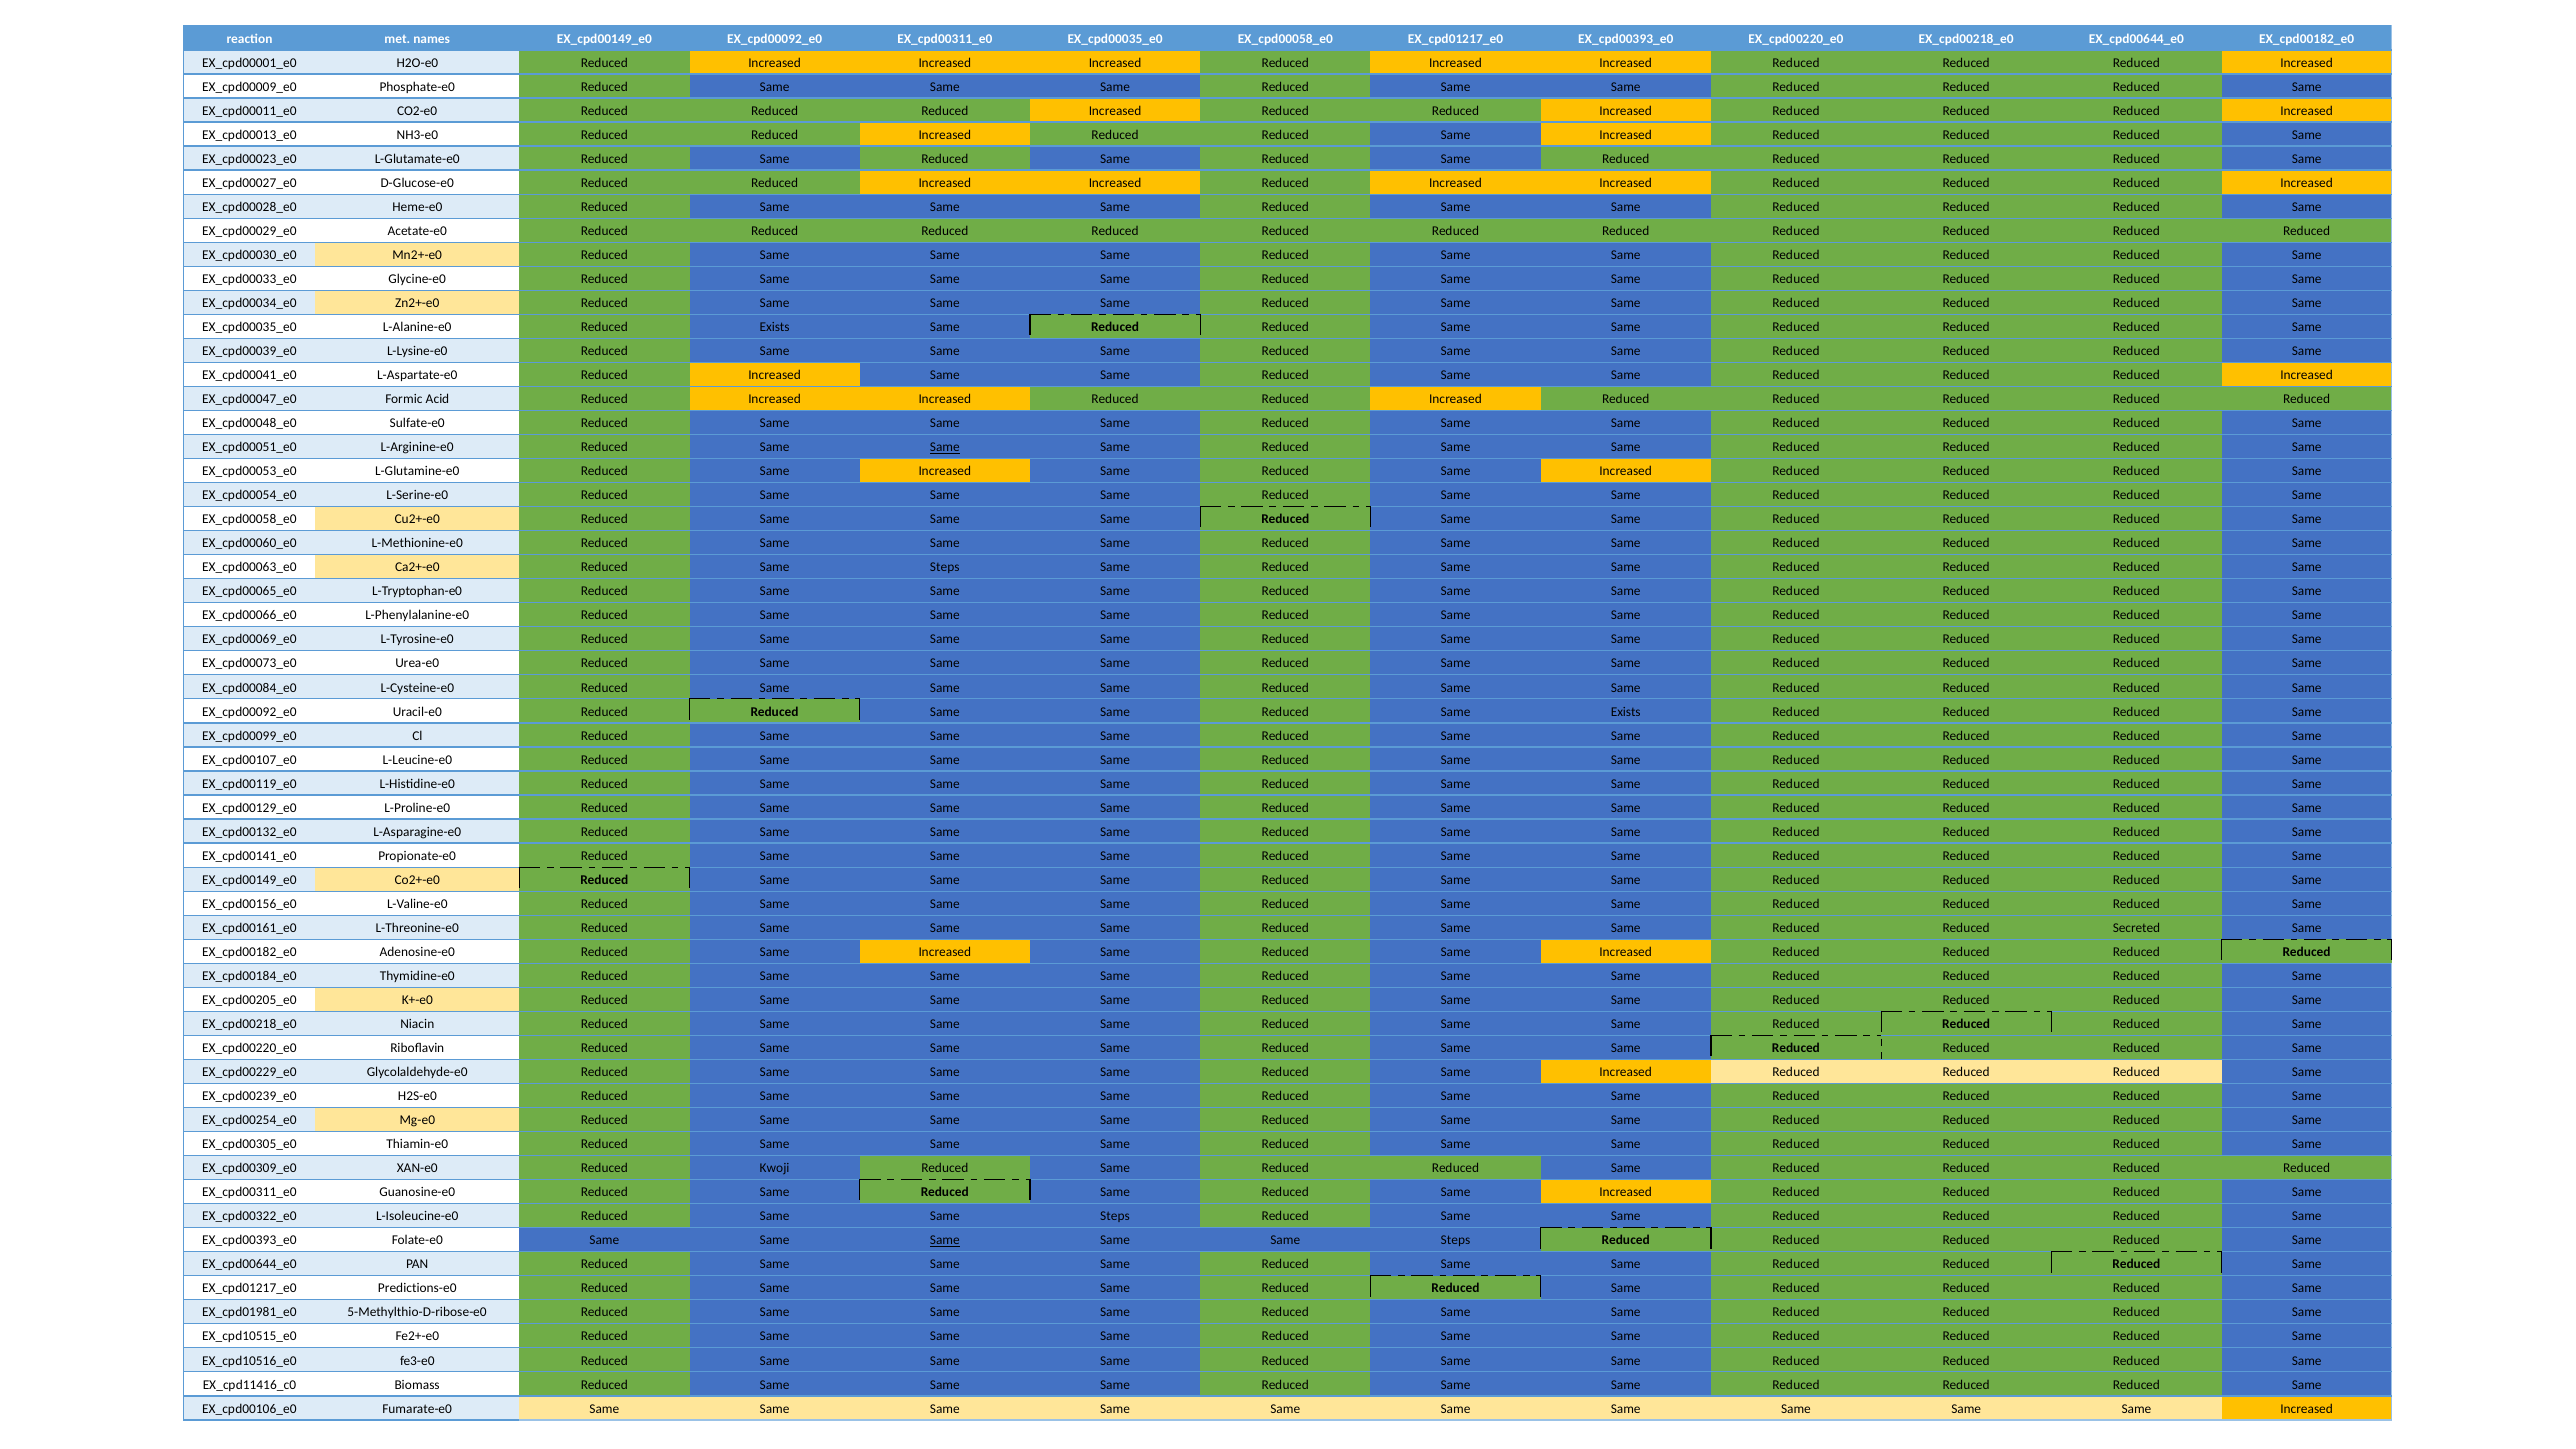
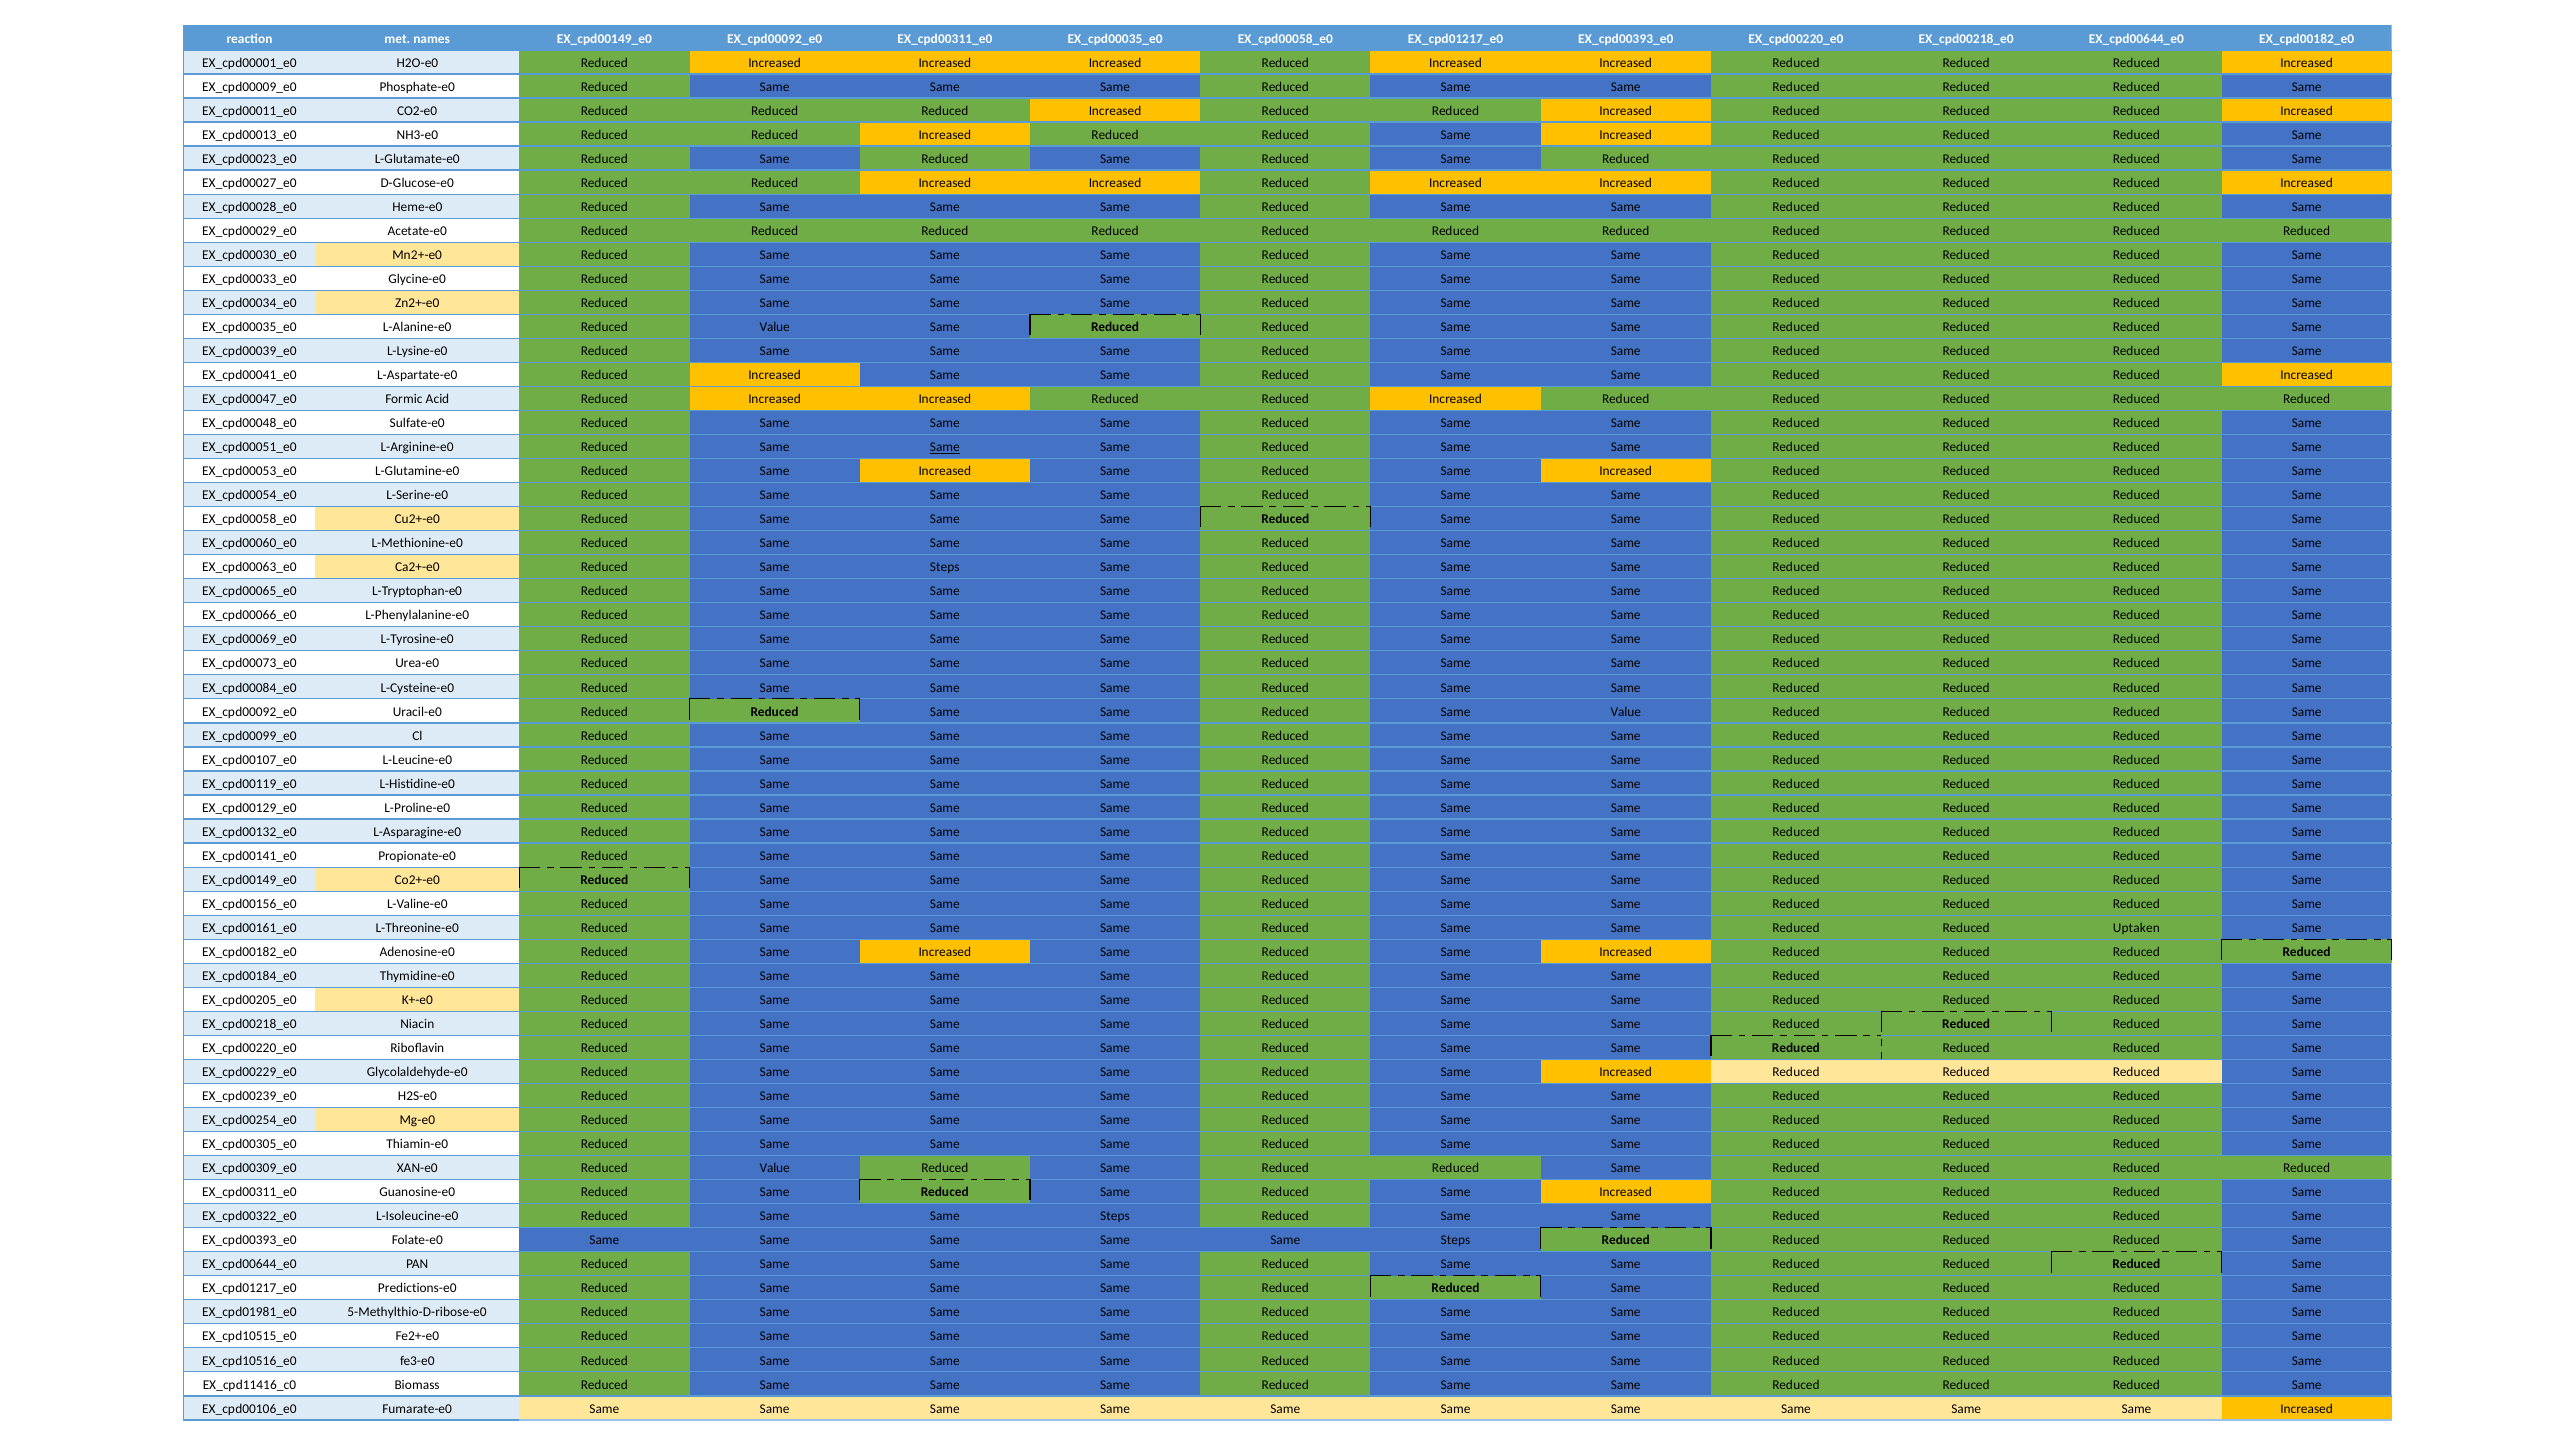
L-Alanine-e0 Reduced Exists: Exists -> Value
Same Exists: Exists -> Value
Secreted: Secreted -> Uptaken
XAN-e0 Reduced Kwoji: Kwoji -> Value
Same at (945, 1240) underline: present -> none
